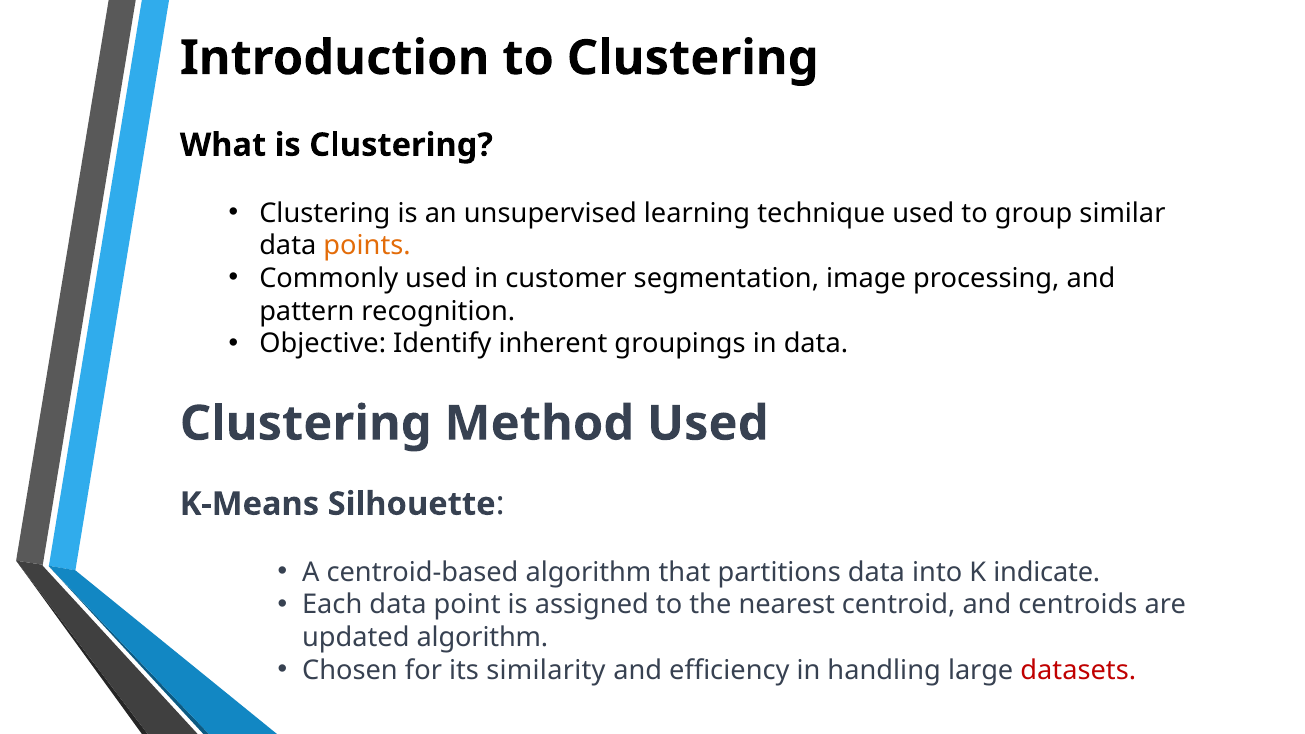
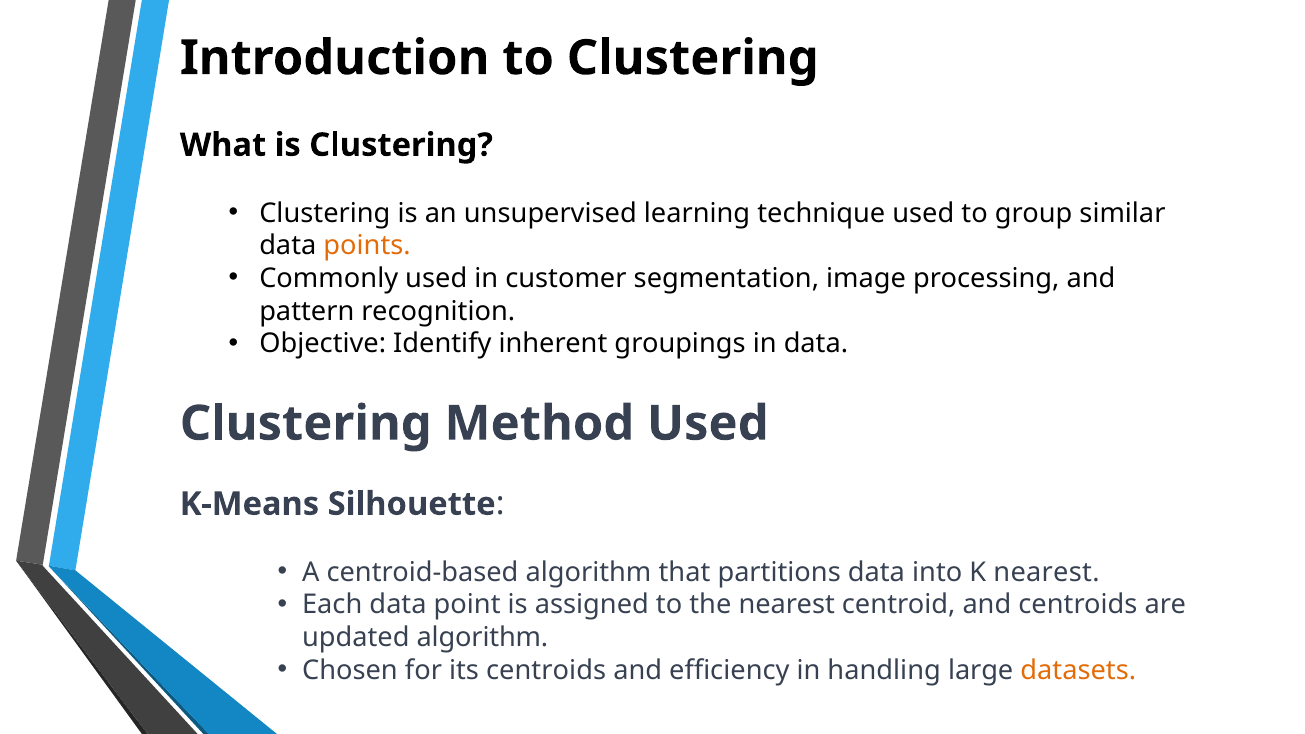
K indicate: indicate -> nearest
its similarity: similarity -> centroids
datasets colour: red -> orange
